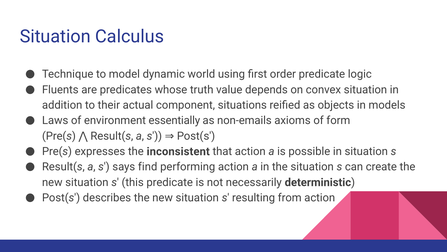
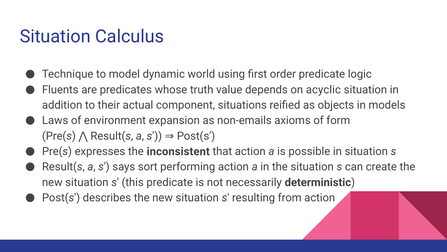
convex: convex -> acyclic
essentially: essentially -> expansion
find: find -> sort
